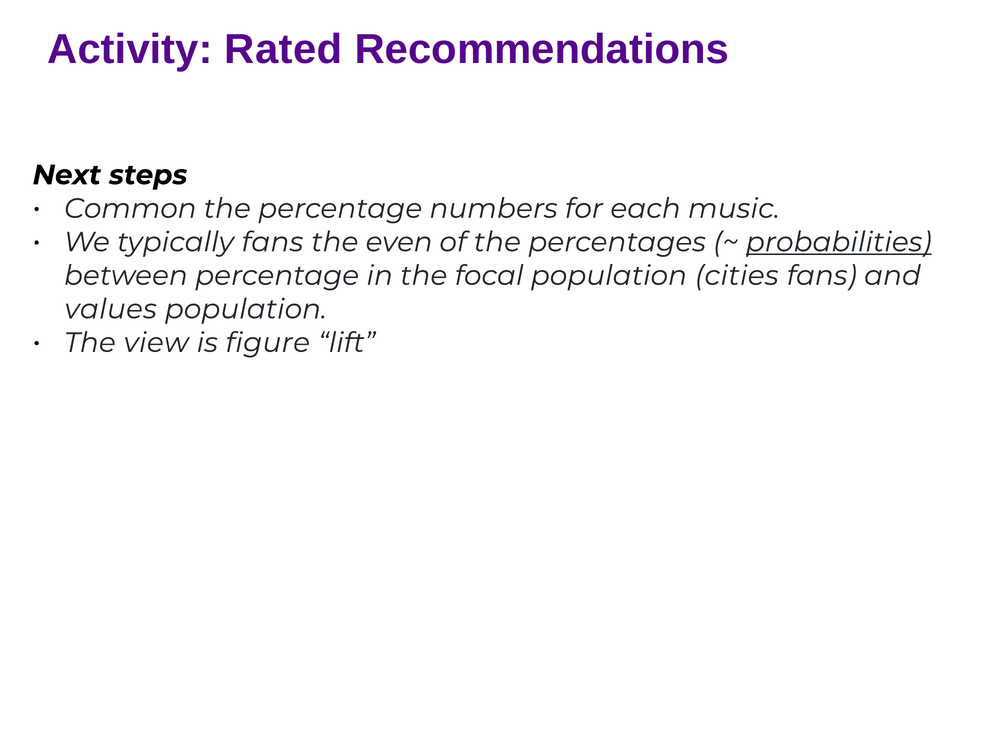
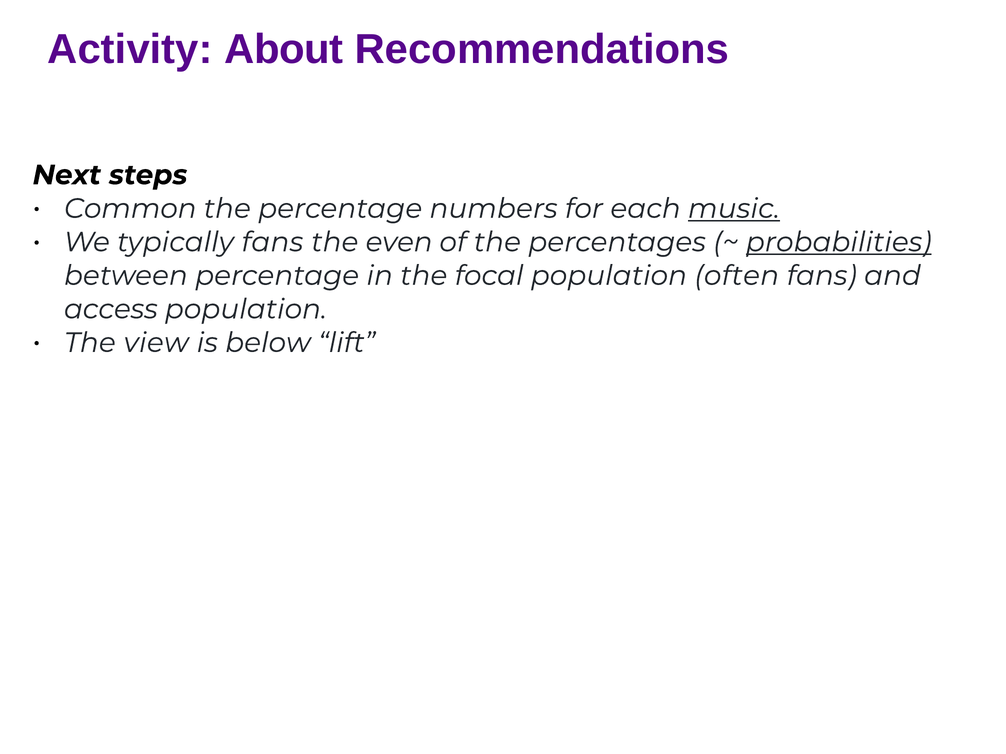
Rated: Rated -> About
music underline: none -> present
cities: cities -> often
values: values -> access
figure: figure -> below
